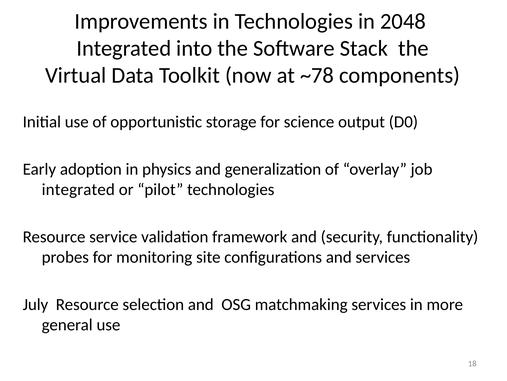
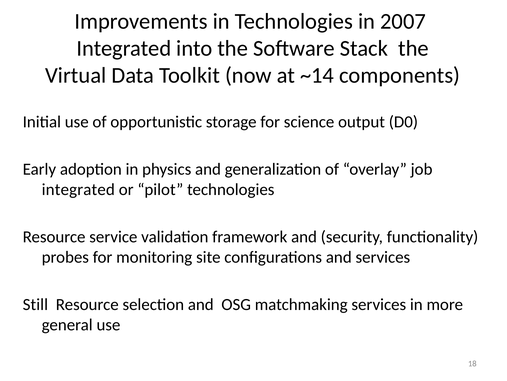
2048: 2048 -> 2007
~78: ~78 -> ~14
July: July -> Still
